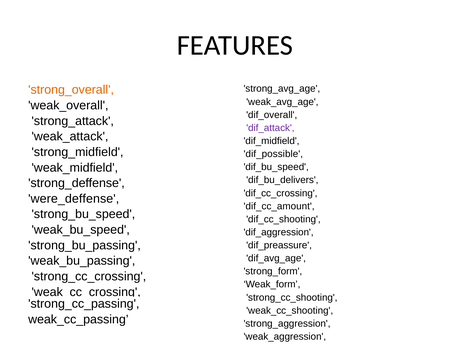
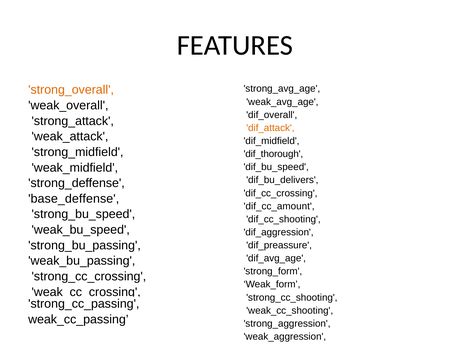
dif_attack colour: purple -> orange
dif_possible: dif_possible -> dif_thorough
were_deffense: were_deffense -> base_deffense
